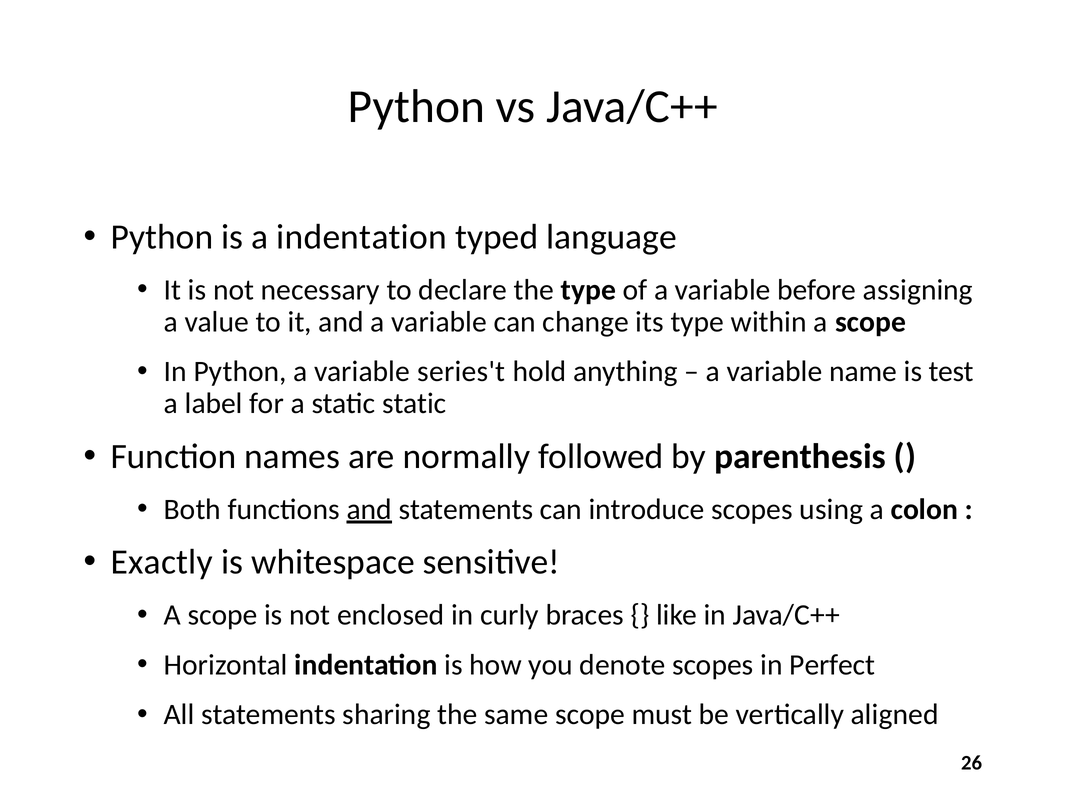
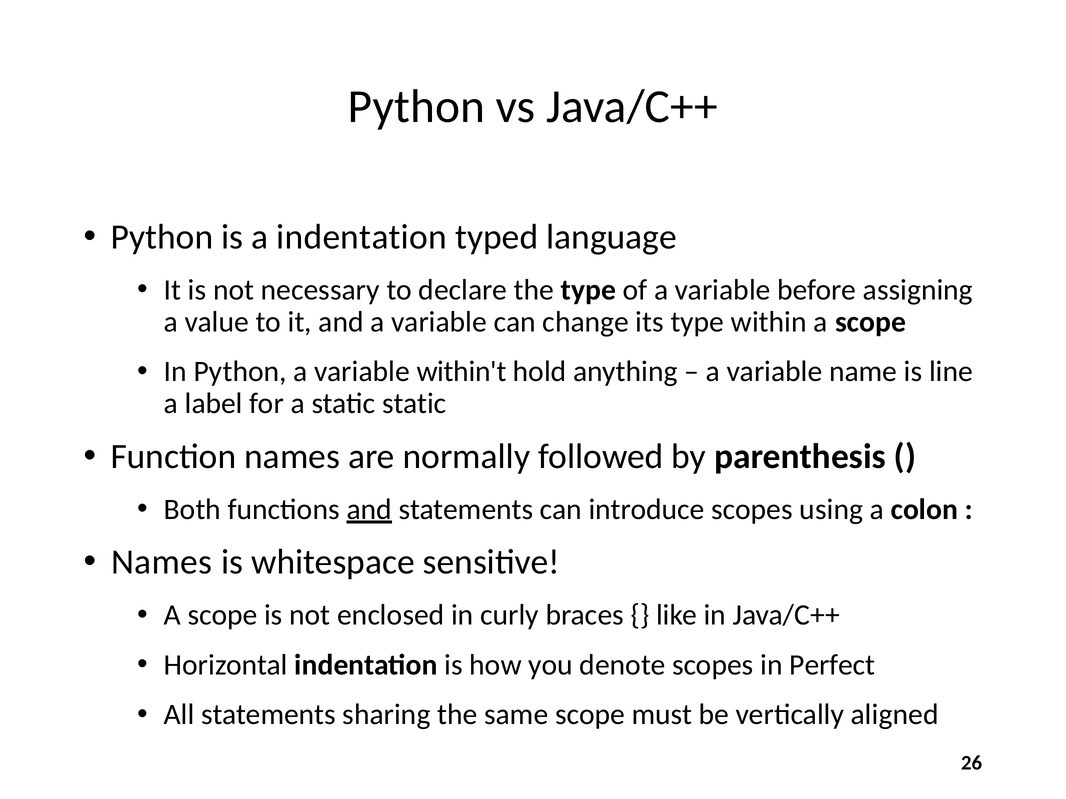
series't: series't -> within't
test: test -> line
Exactly at (162, 563): Exactly -> Names
